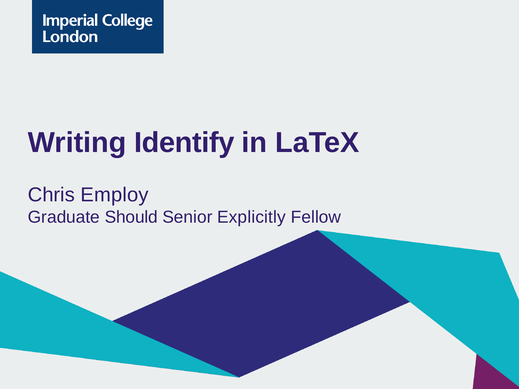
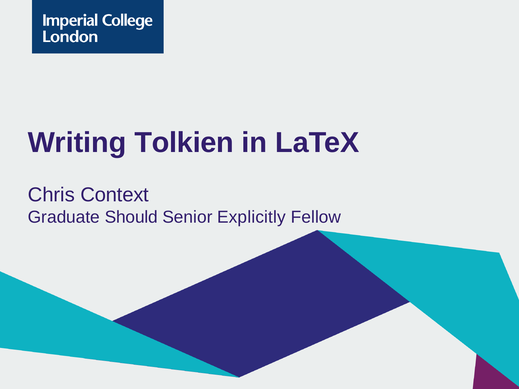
Identify: Identify -> Tolkien
Employ: Employ -> Context
